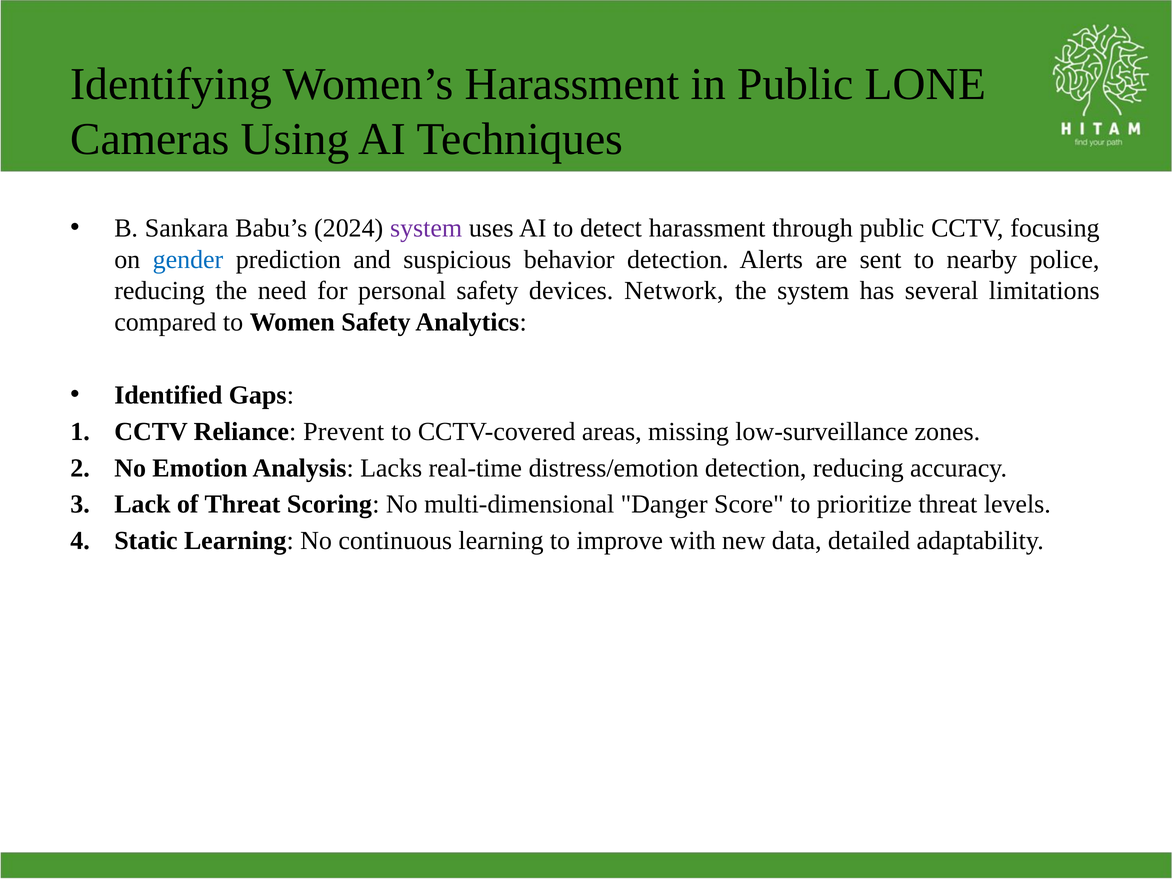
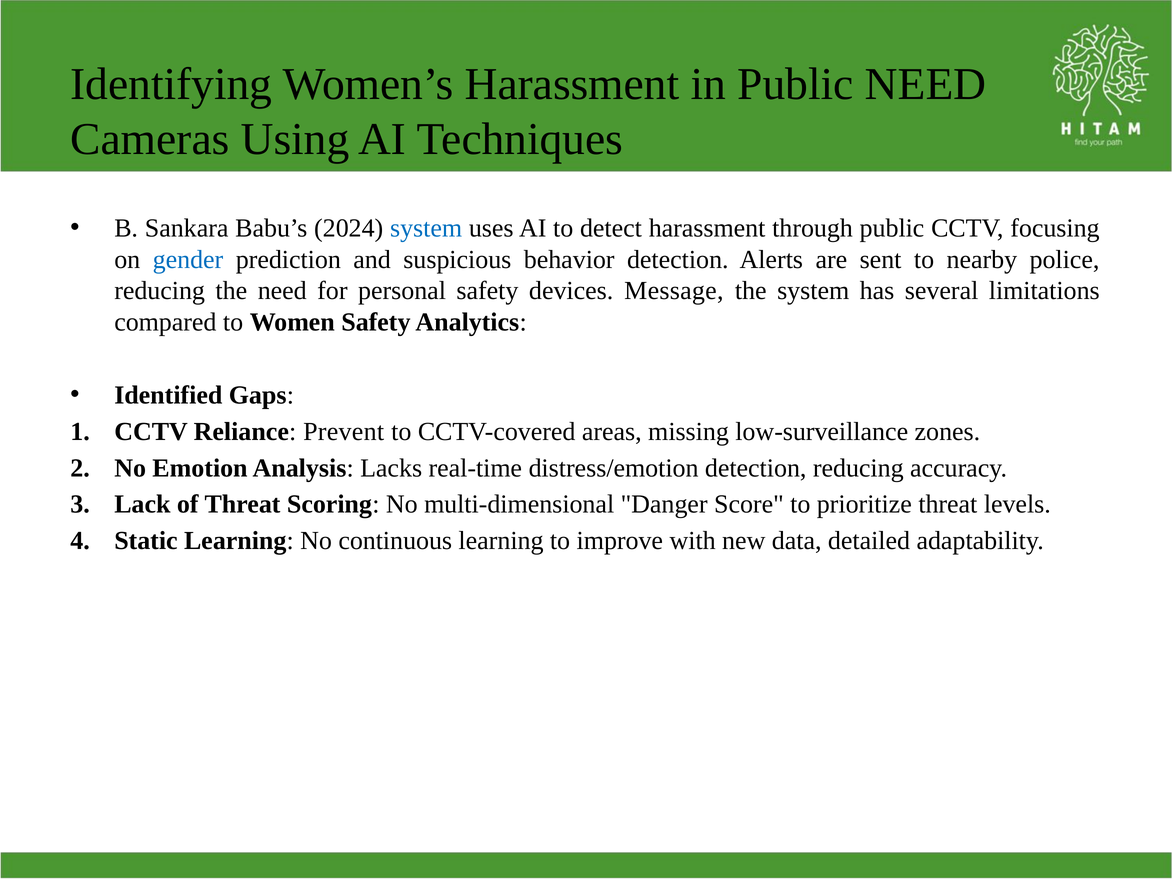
Public LONE: LONE -> NEED
system at (426, 228) colour: purple -> blue
Network: Network -> Message
